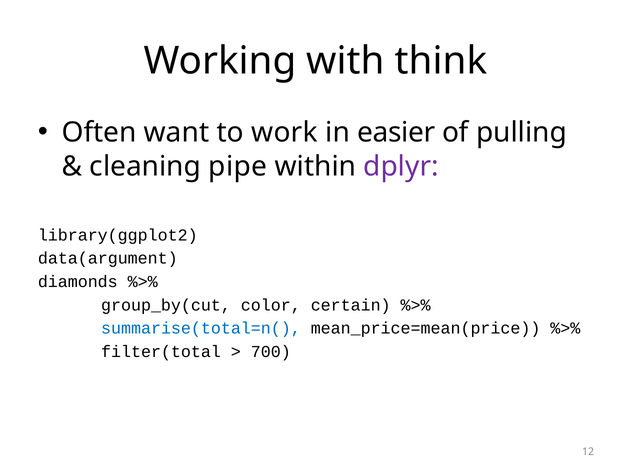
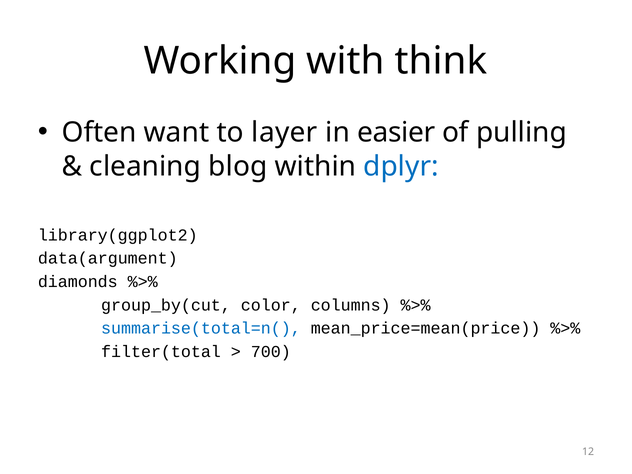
work: work -> layer
pipe: pipe -> blog
dplyr colour: purple -> blue
certain: certain -> columns
